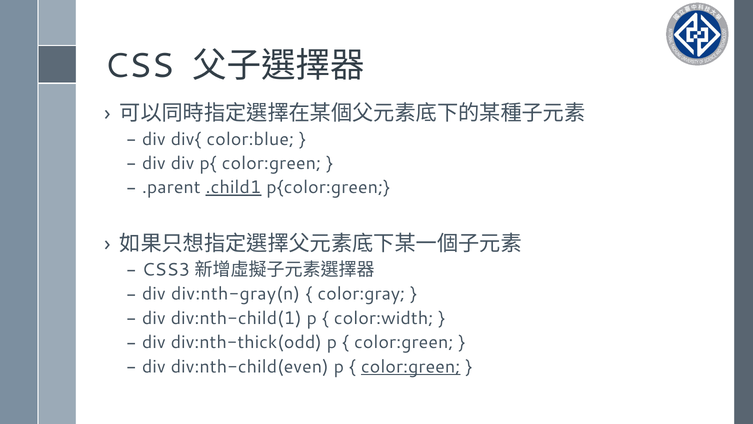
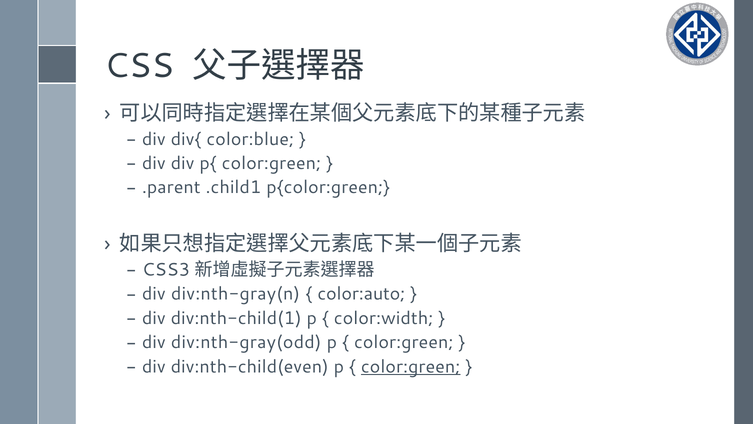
.child1 underline: present -> none
color:gray: color:gray -> color:auto
div:nth-thick(odd: div:nth-thick(odd -> div:nth-gray(odd
